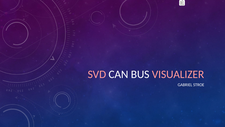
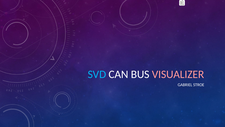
SVD colour: pink -> light blue
